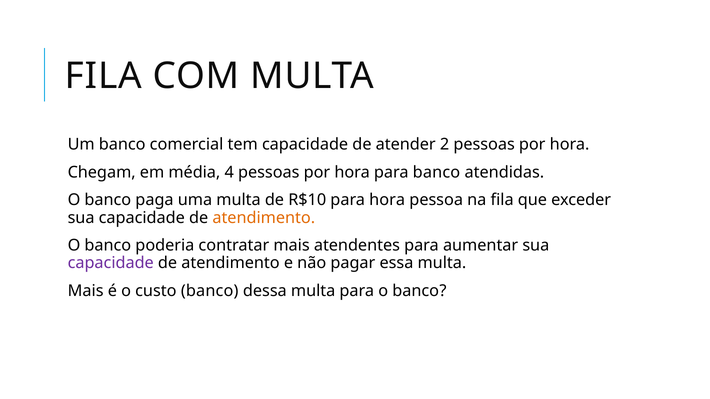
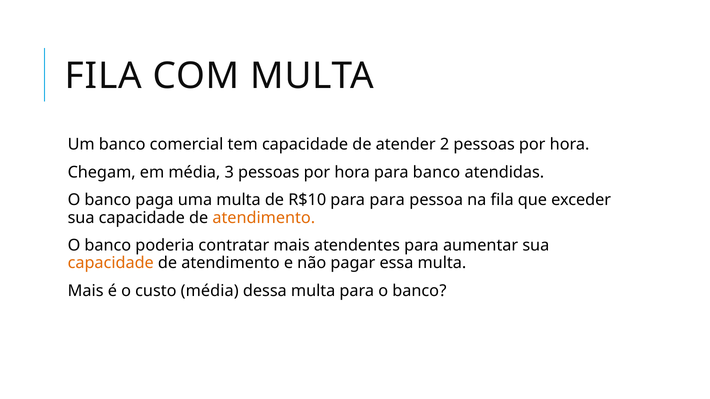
4: 4 -> 3
para hora: hora -> para
capacidade at (111, 263) colour: purple -> orange
custo banco: banco -> média
